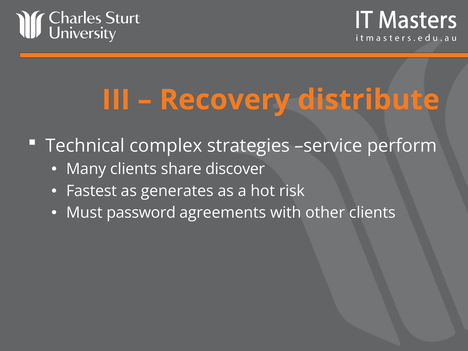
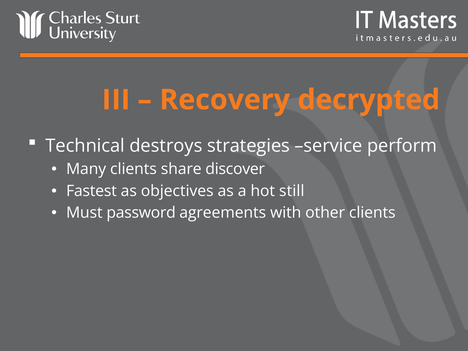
distribute: distribute -> decrypted
complex: complex -> destroys
generates: generates -> objectives
risk: risk -> still
